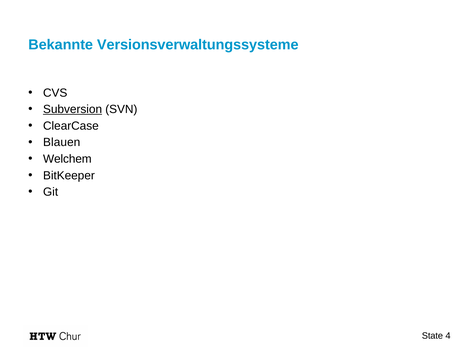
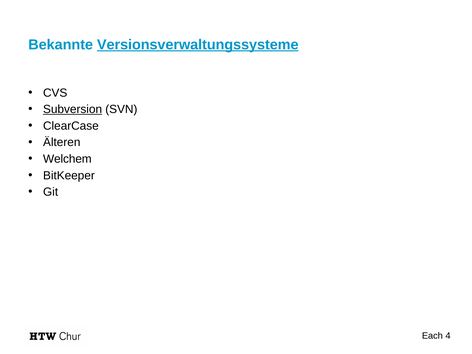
Versionsverwaltungssysteme underline: none -> present
Blauen: Blauen -> Älteren
State: State -> Each
